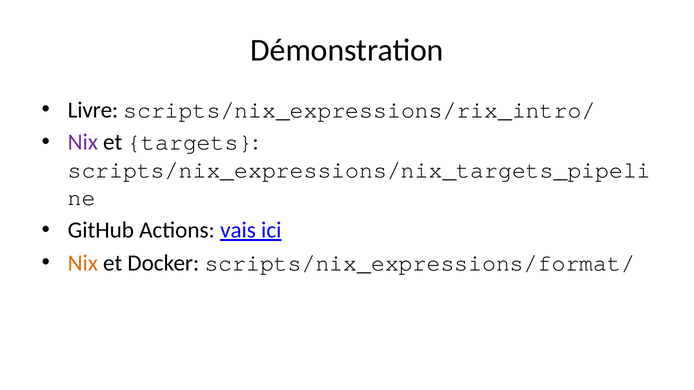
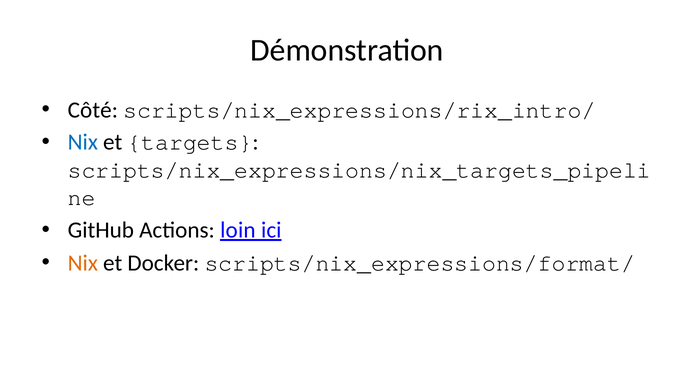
Livre: Livre -> Côté
Nix at (83, 142) colour: purple -> blue
vais: vais -> loin
